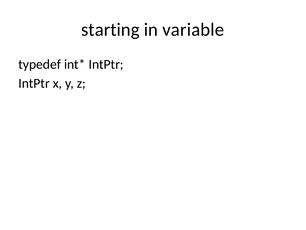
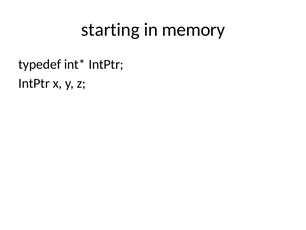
variable: variable -> memory
